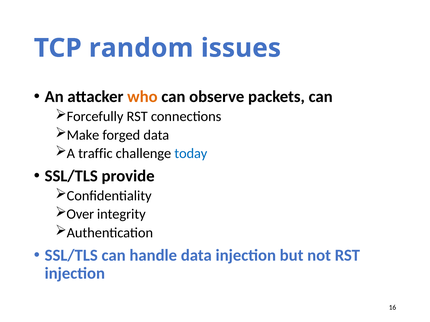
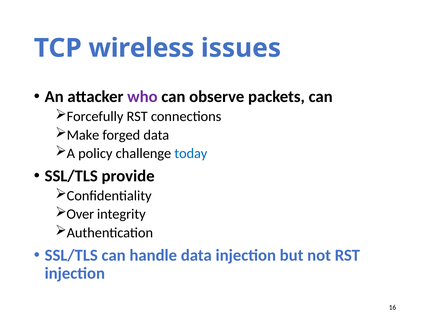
random: random -> wireless
who colour: orange -> purple
traffic: traffic -> policy
